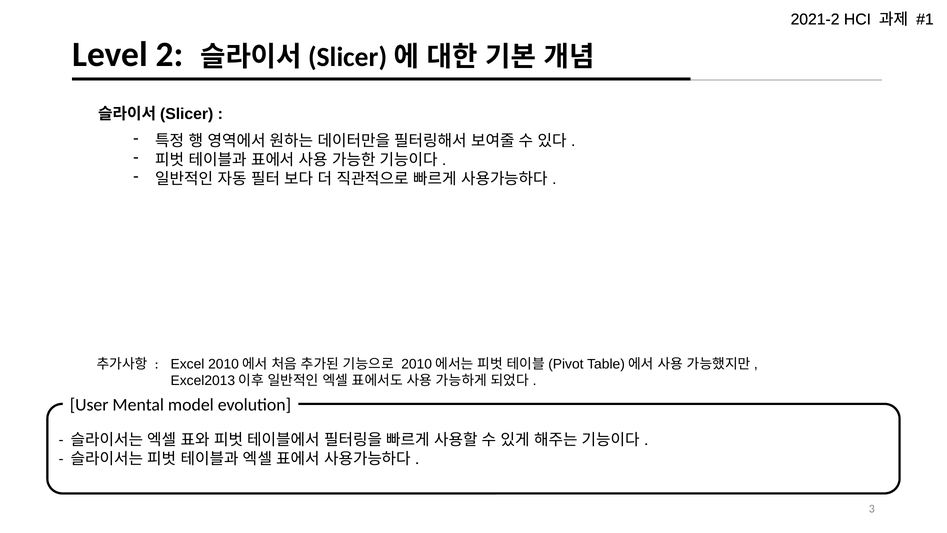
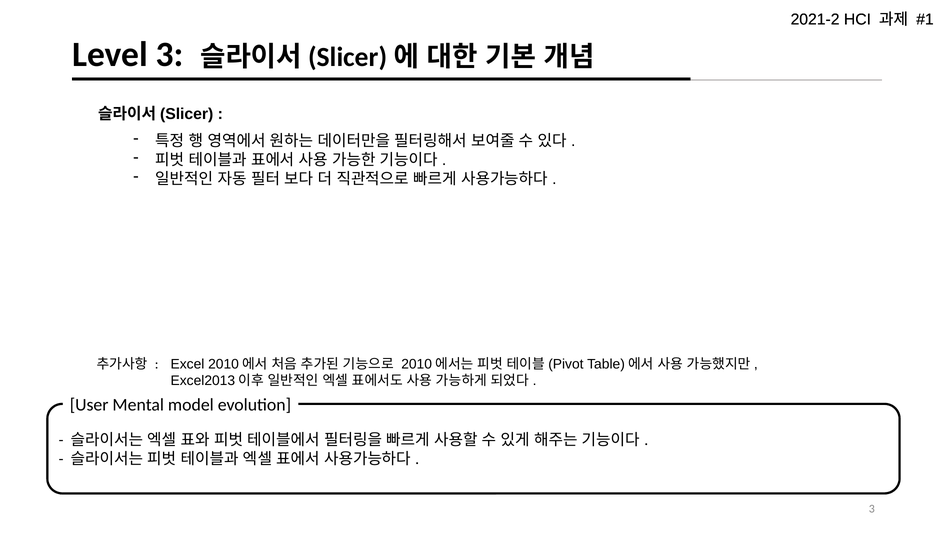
Level 2: 2 -> 3
